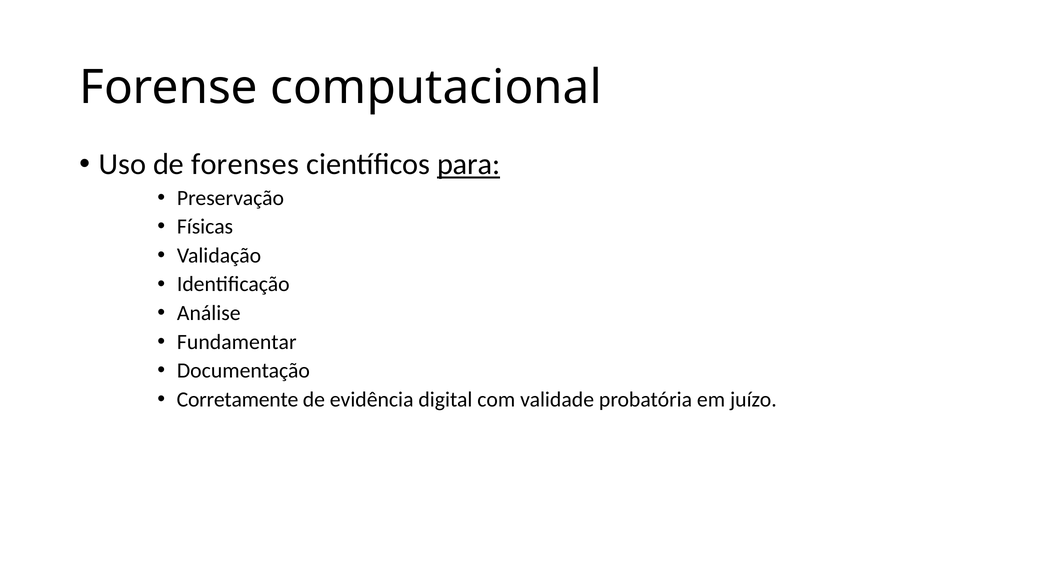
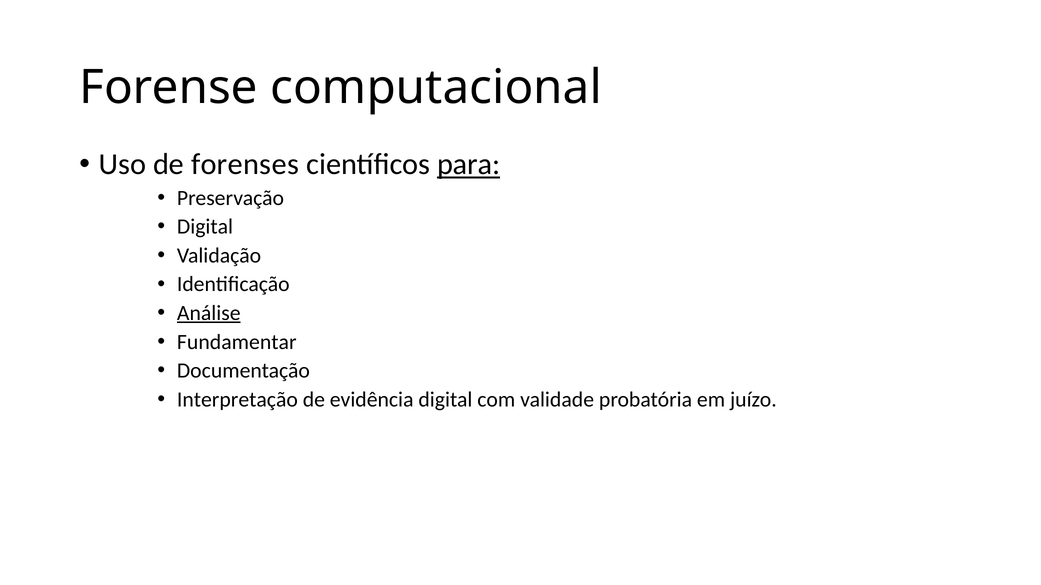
Físicas at (205, 227): Físicas -> Digital
Análise underline: none -> present
Corretamente: Corretamente -> Interpretação
